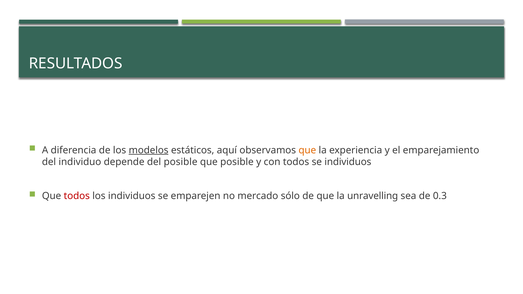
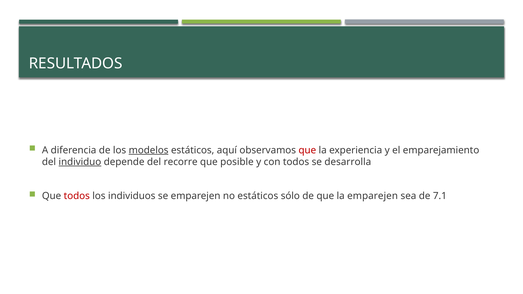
que at (307, 150) colour: orange -> red
individuo underline: none -> present
del posible: posible -> recorre
se individuos: individuos -> desarrolla
no mercado: mercado -> estáticos
la unravelling: unravelling -> emparejen
0.3: 0.3 -> 7.1
